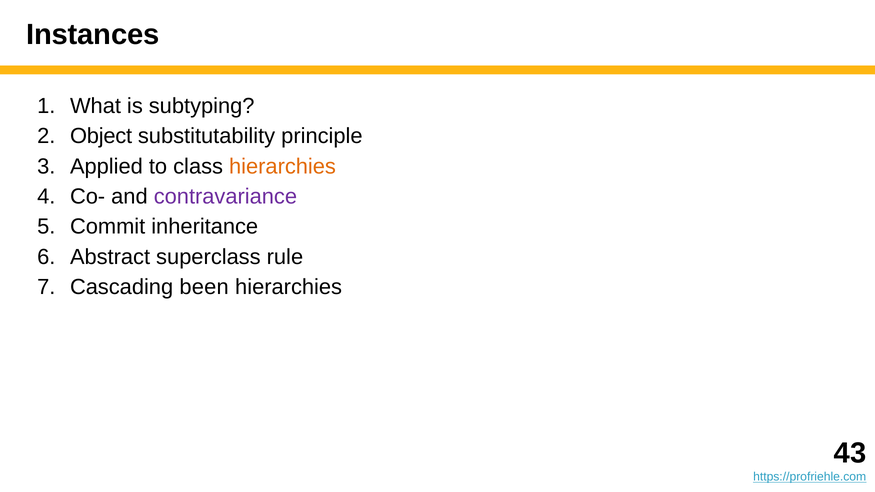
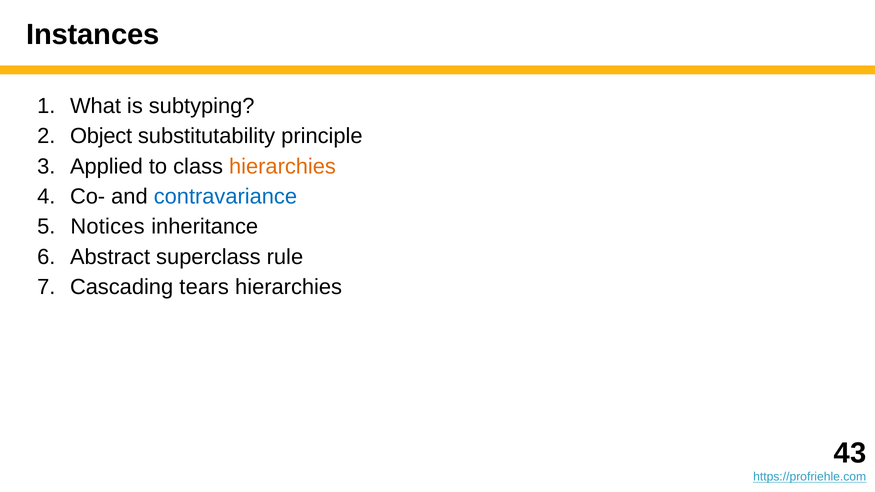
contravariance colour: purple -> blue
Commit: Commit -> Notices
been: been -> tears
